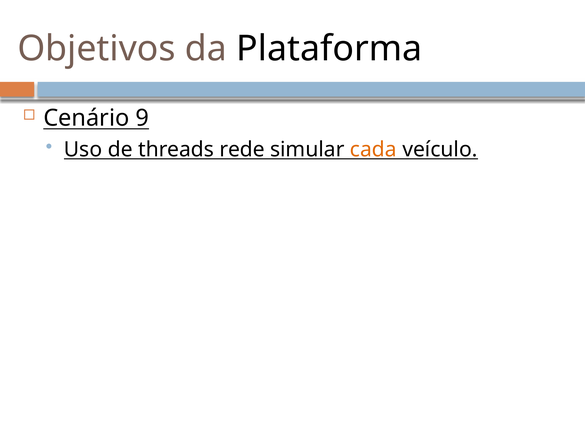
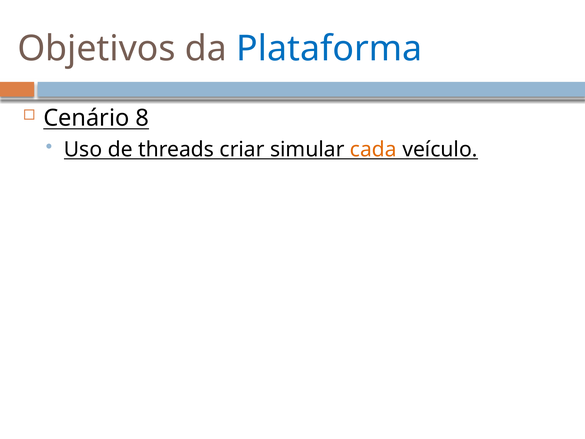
Plataforma colour: black -> blue
9: 9 -> 8
rede: rede -> criar
